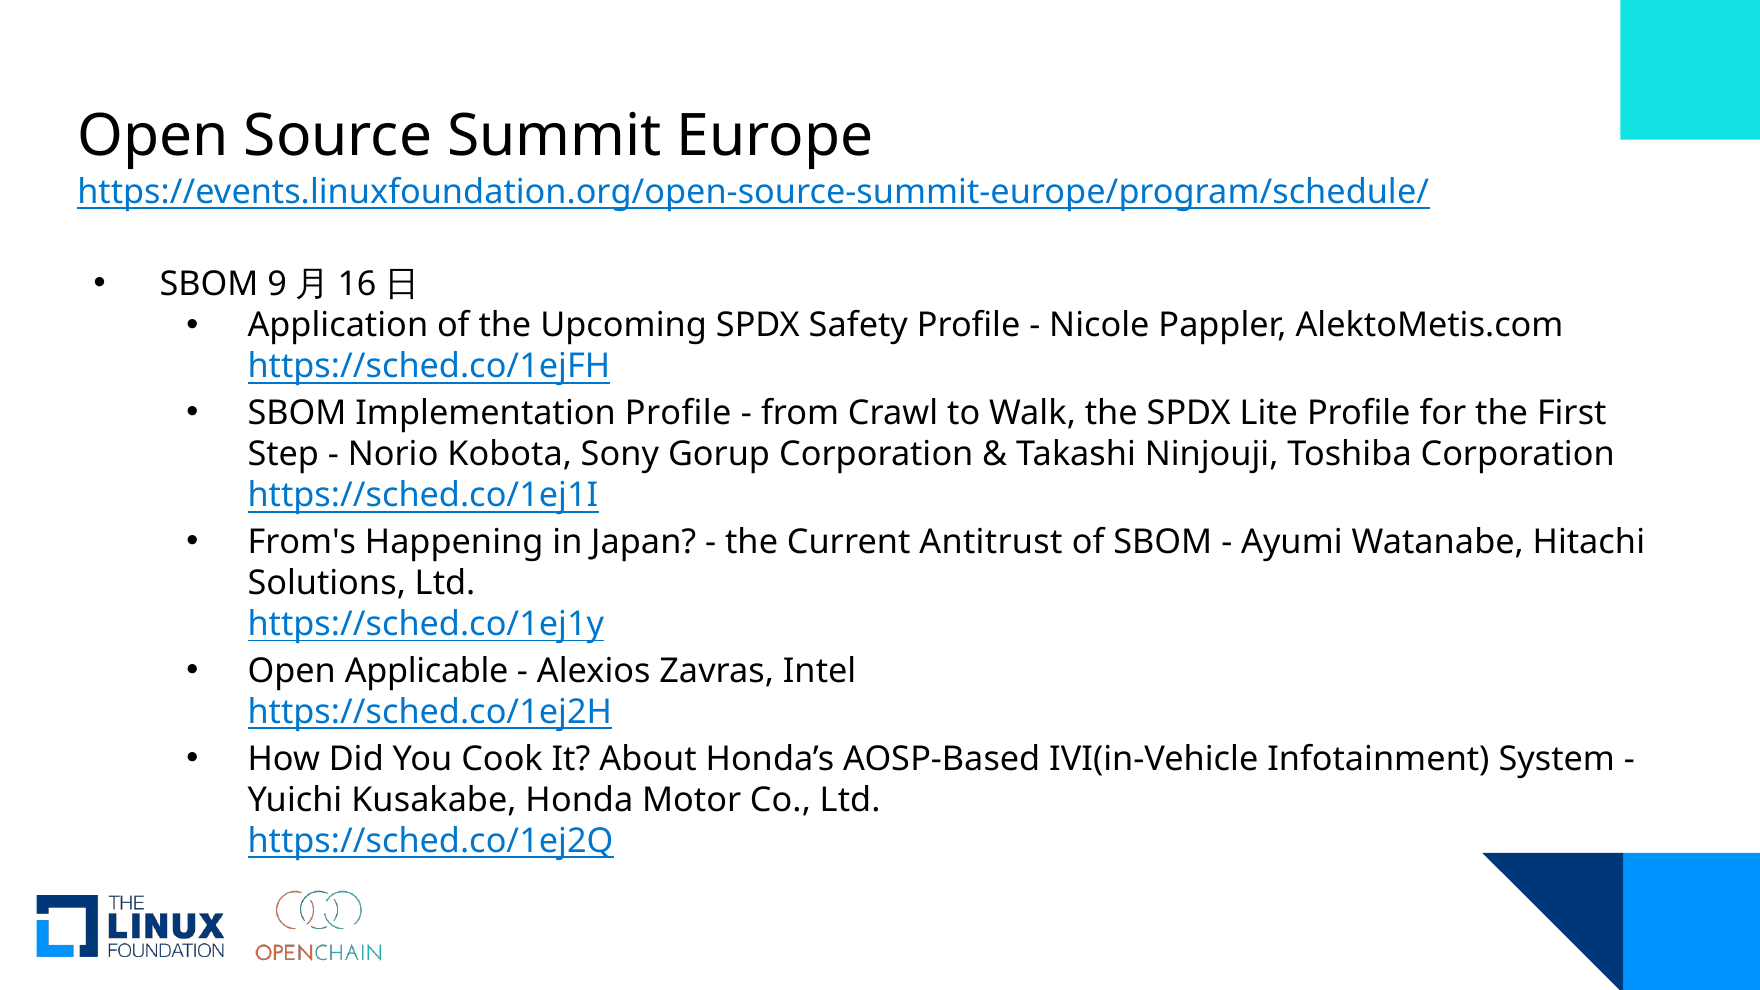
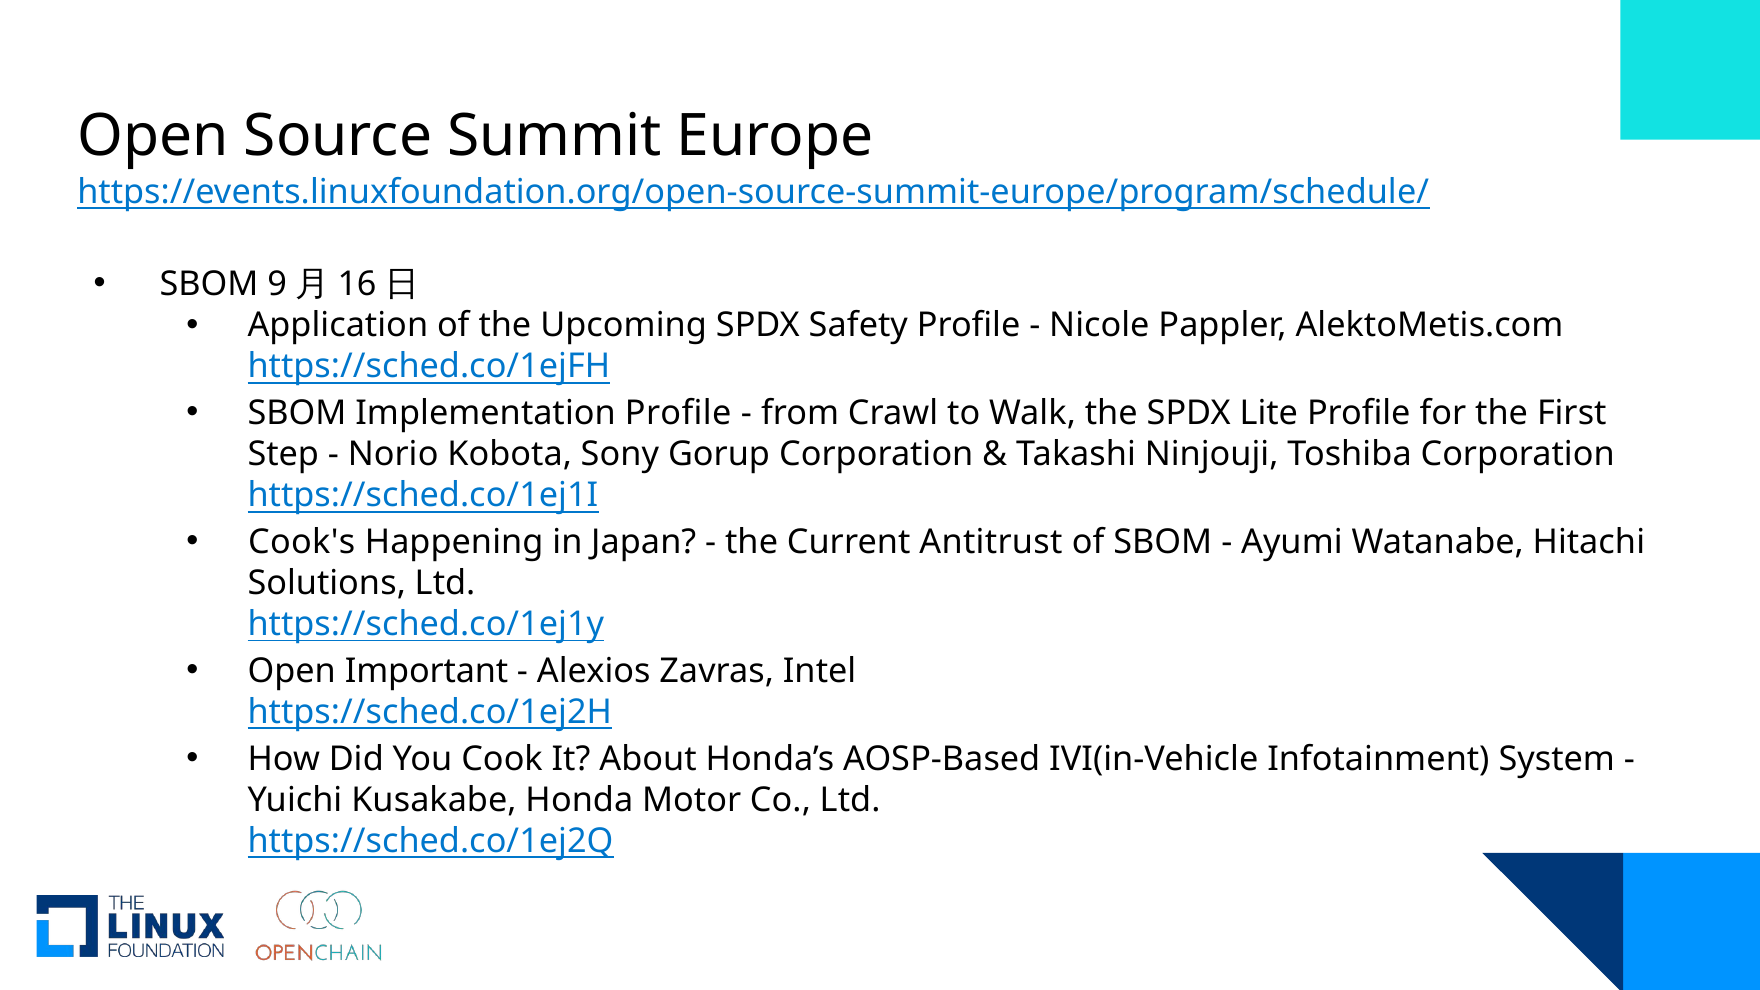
From's: From's -> Cook's
Applicable: Applicable -> Important
